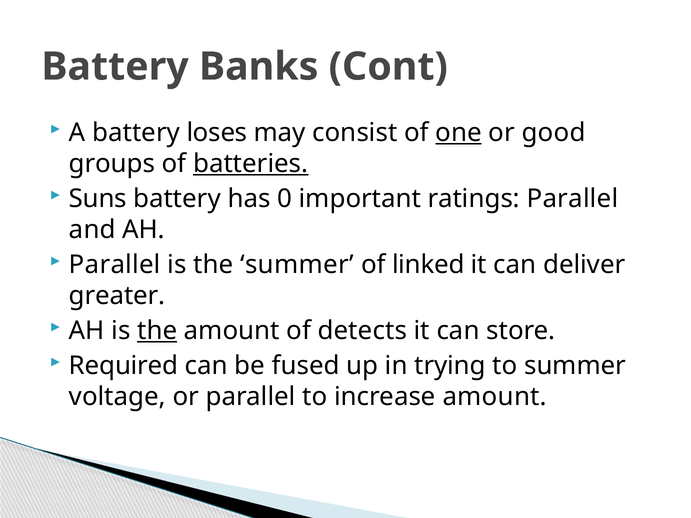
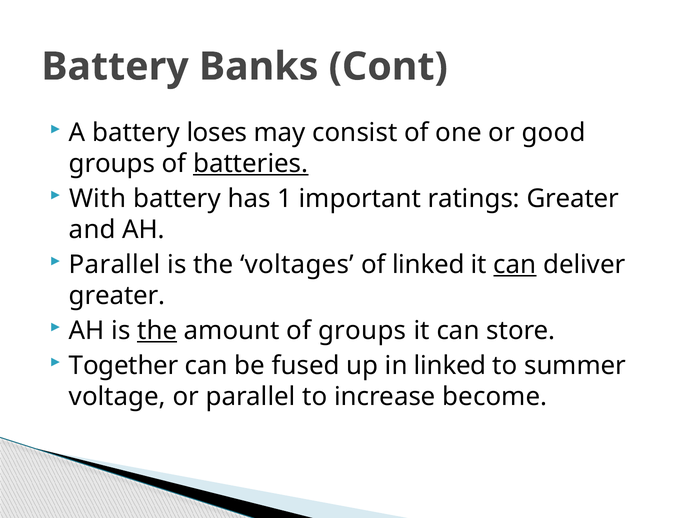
one underline: present -> none
Suns: Suns -> With
0: 0 -> 1
ratings Parallel: Parallel -> Greater
the summer: summer -> voltages
can at (515, 265) underline: none -> present
of detects: detects -> groups
Required: Required -> Together
in trying: trying -> linked
increase amount: amount -> become
